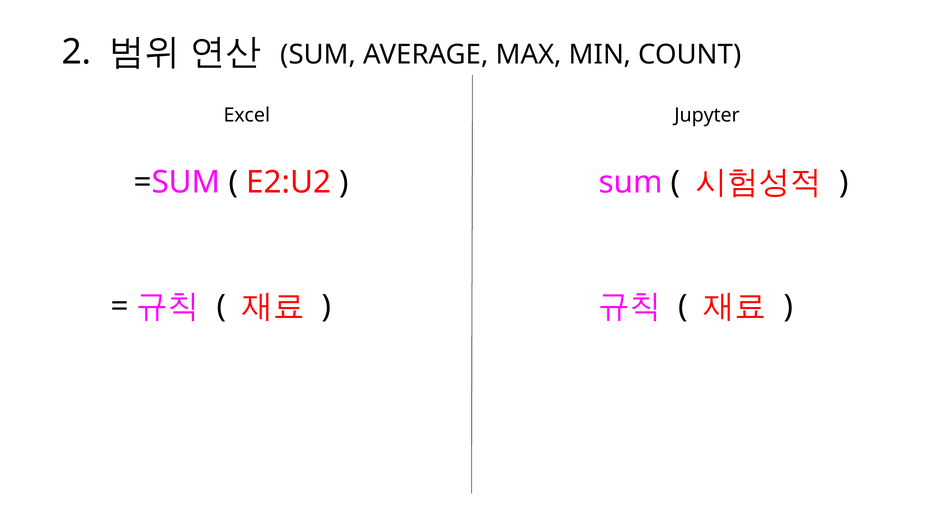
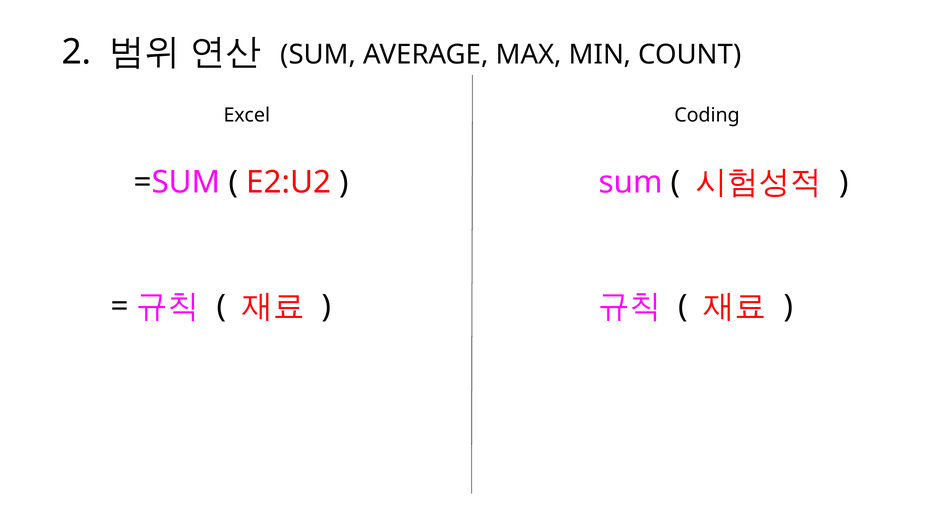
Jupyter: Jupyter -> Coding
